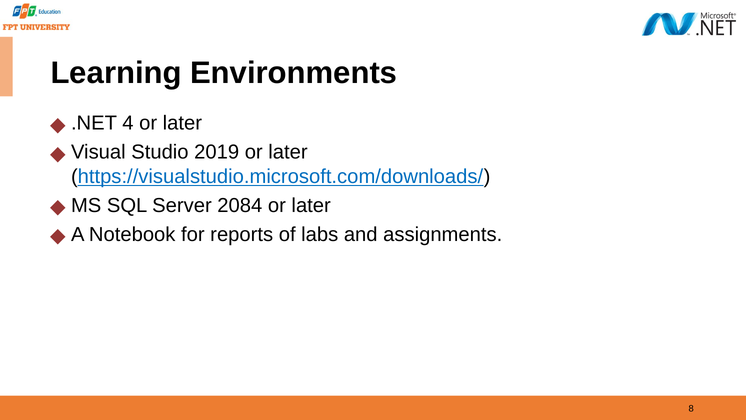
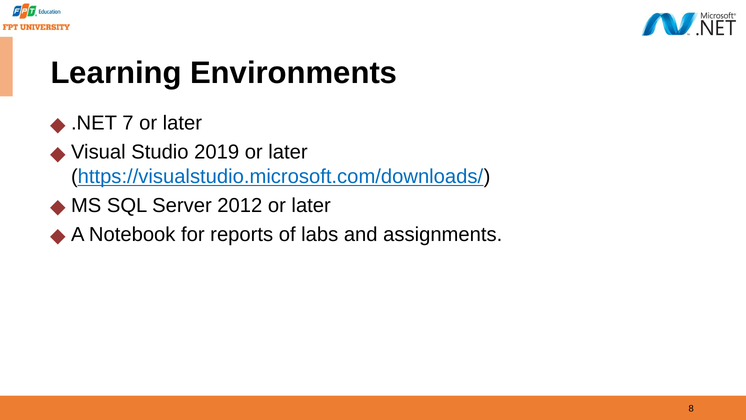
4: 4 -> 7
2084: 2084 -> 2012
